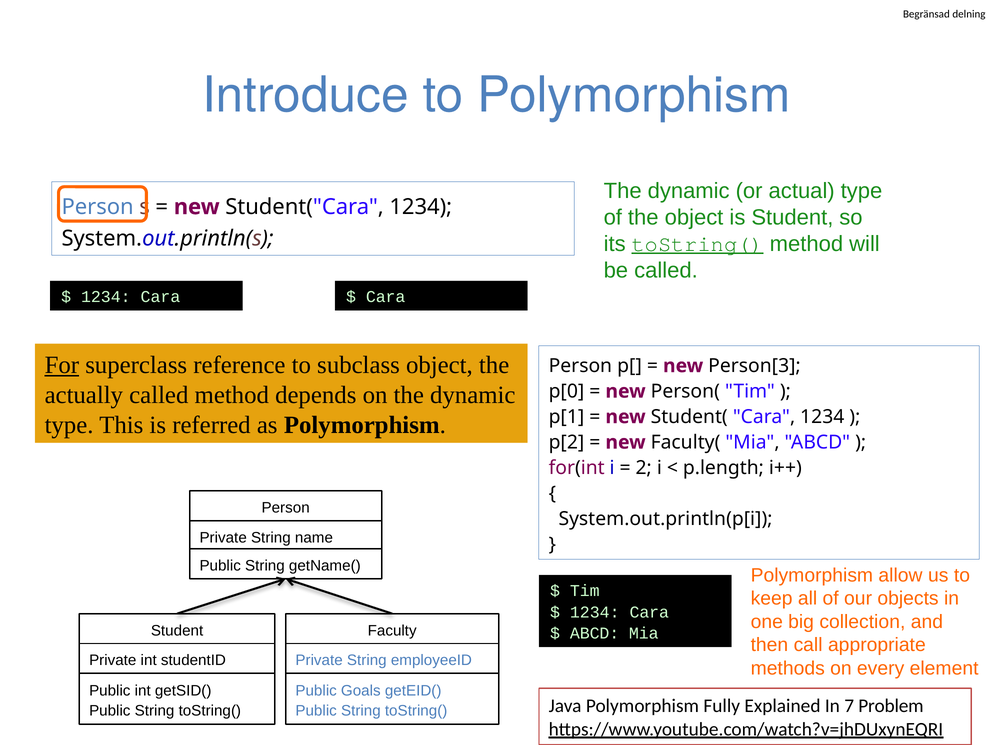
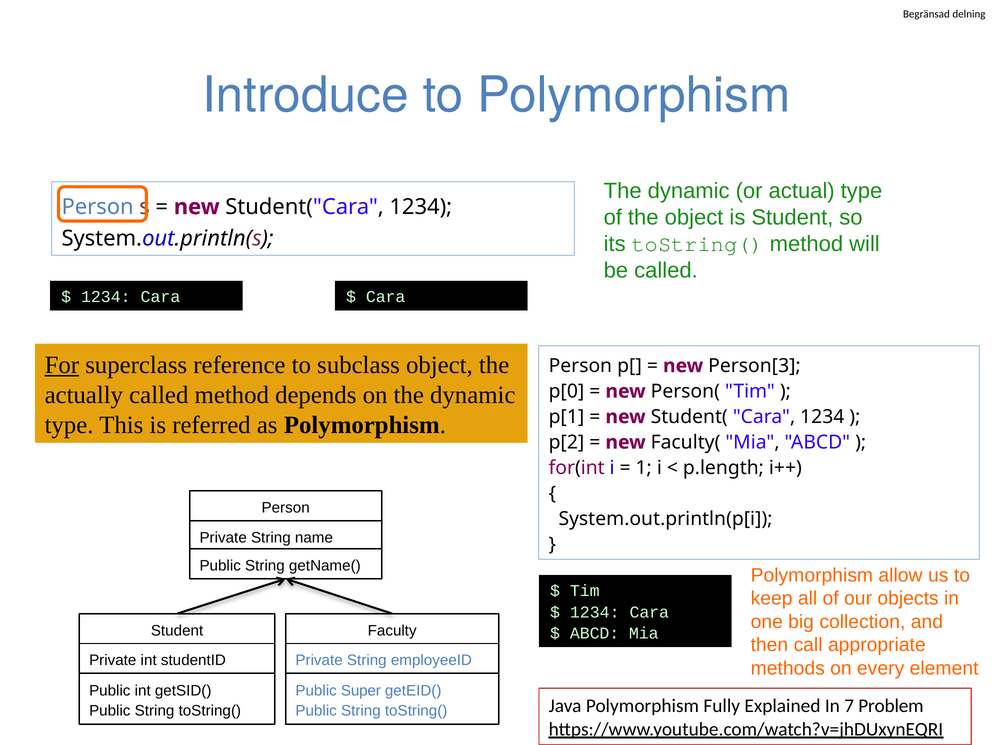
toString( at (698, 244) underline: present -> none
2: 2 -> 1
Goals: Goals -> Super
